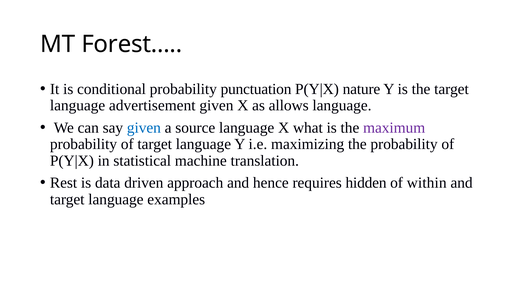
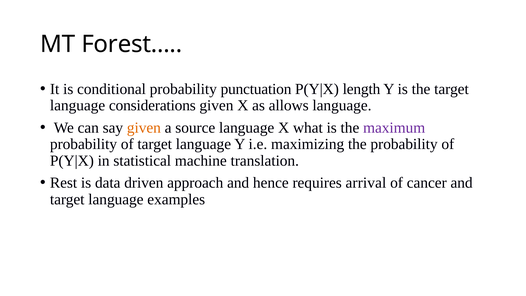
nature: nature -> length
advertisement: advertisement -> considerations
given at (144, 128) colour: blue -> orange
hidden: hidden -> arrival
within: within -> cancer
